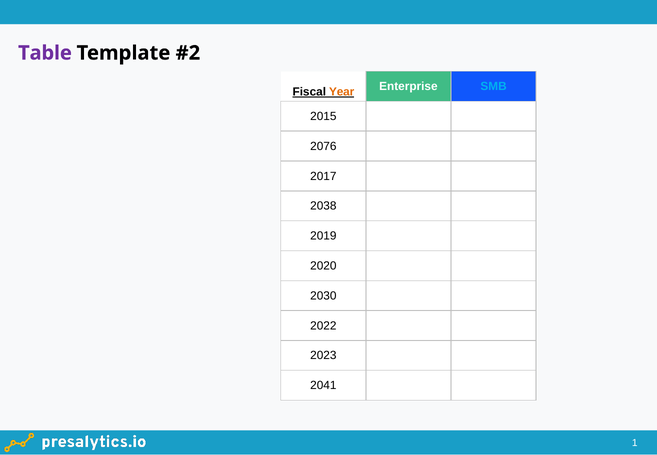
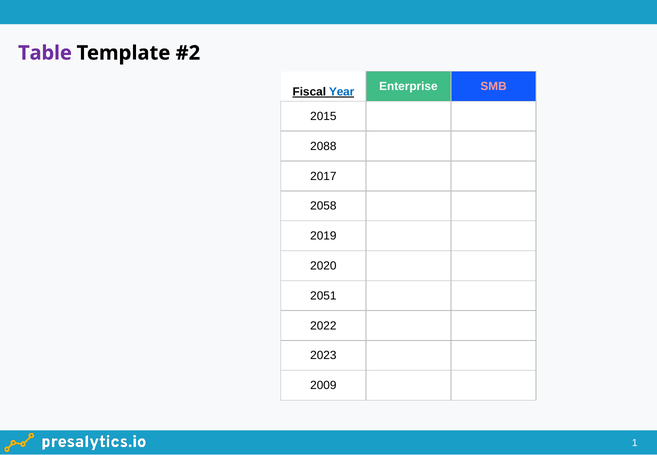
Year colour: orange -> blue
SMB colour: light blue -> pink
2076: 2076 -> 2088
2038: 2038 -> 2058
2030: 2030 -> 2051
2041: 2041 -> 2009
